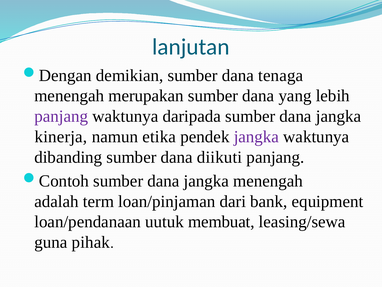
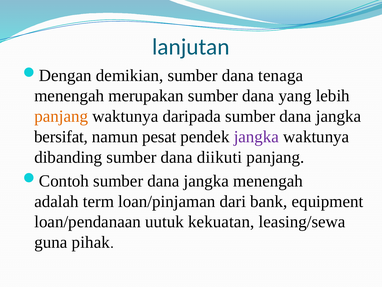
panjang at (61, 116) colour: purple -> orange
kinerja: kinerja -> bersifat
etika: etika -> pesat
membuat: membuat -> kekuatan
